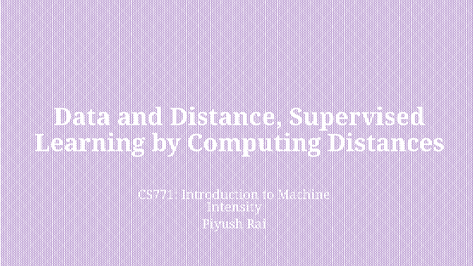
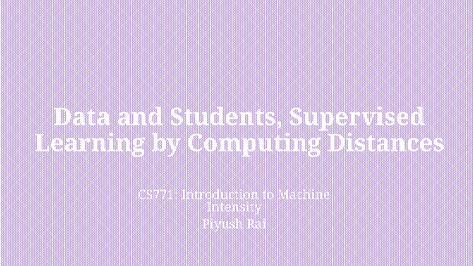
Distance: Distance -> Students
